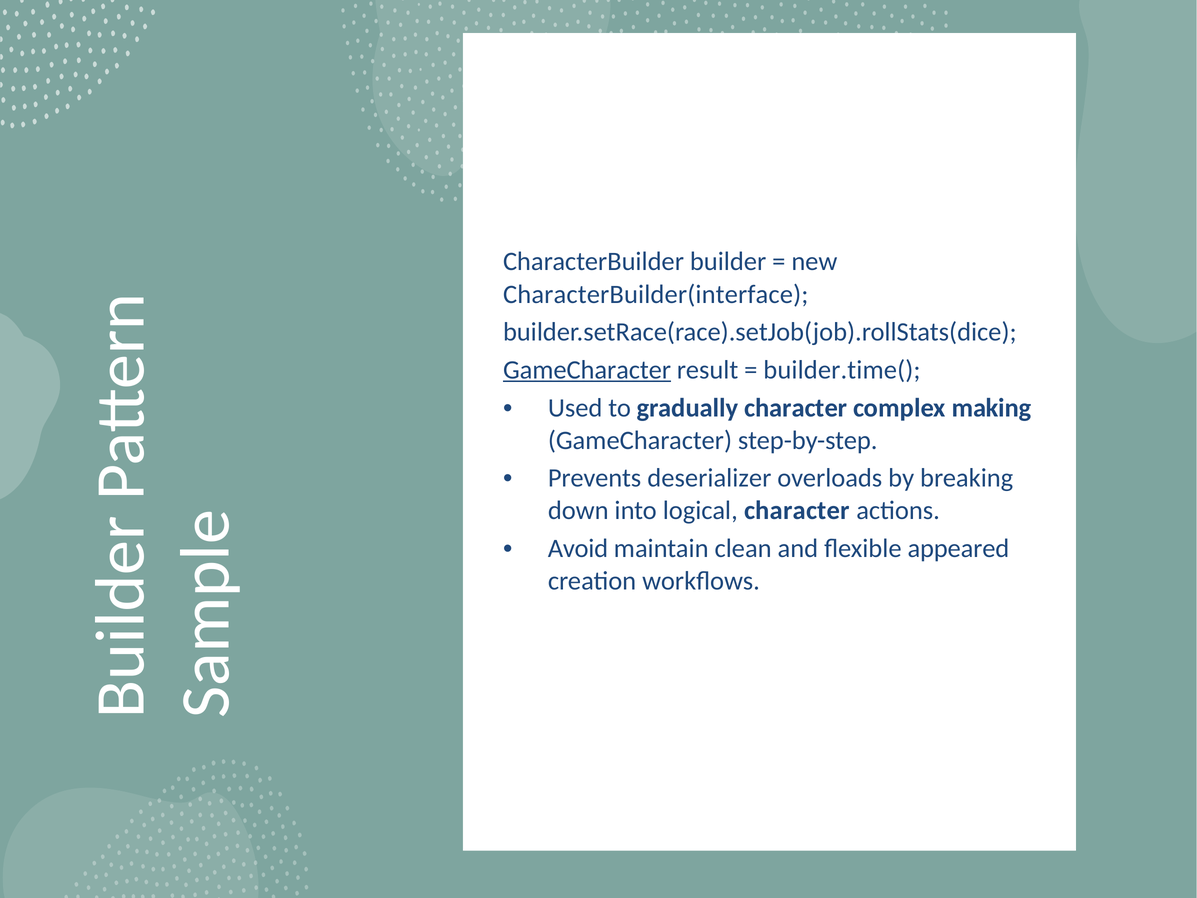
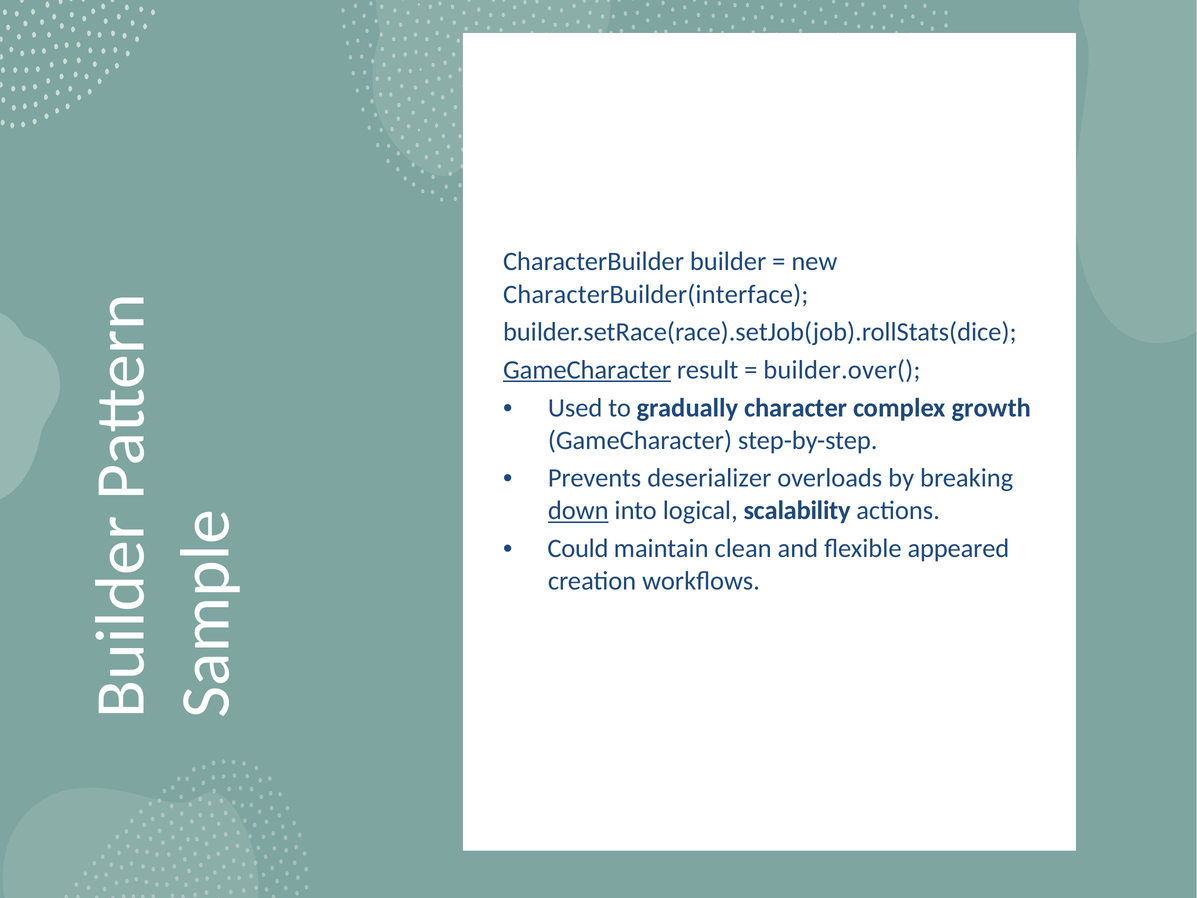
builder.time(: builder.time( -> builder.over(
making: making -> growth
down underline: none -> present
logical character: character -> scalability
Avoid: Avoid -> Could
